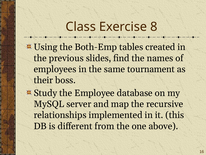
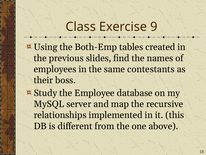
8: 8 -> 9
tournament: tournament -> contestants
